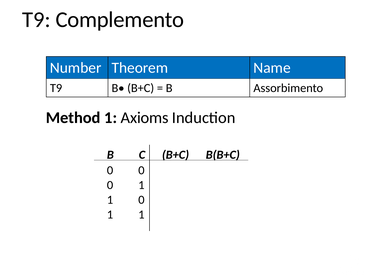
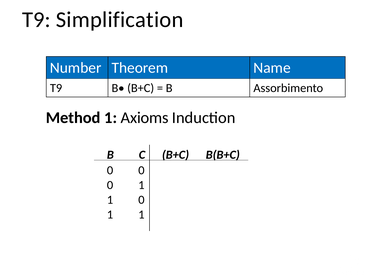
Complemento: Complemento -> Simplification
